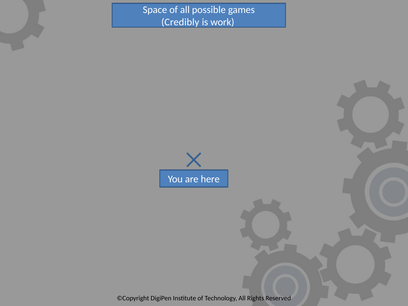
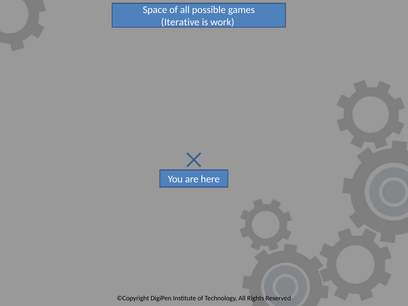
Credibly: Credibly -> Iterative
